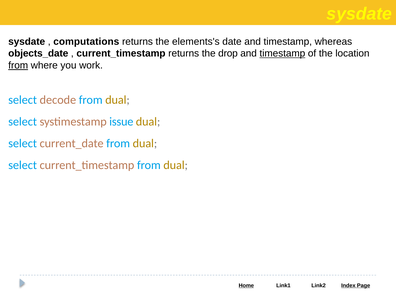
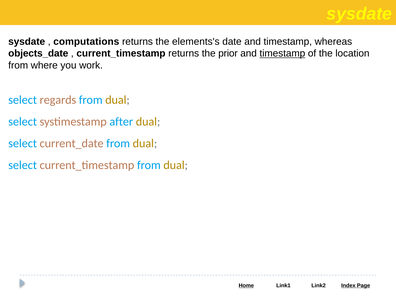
drop: drop -> prior
from at (18, 65) underline: present -> none
decode: decode -> regards
issue: issue -> after
